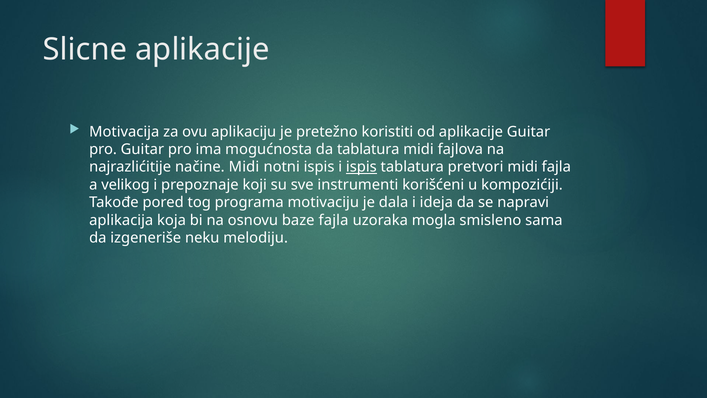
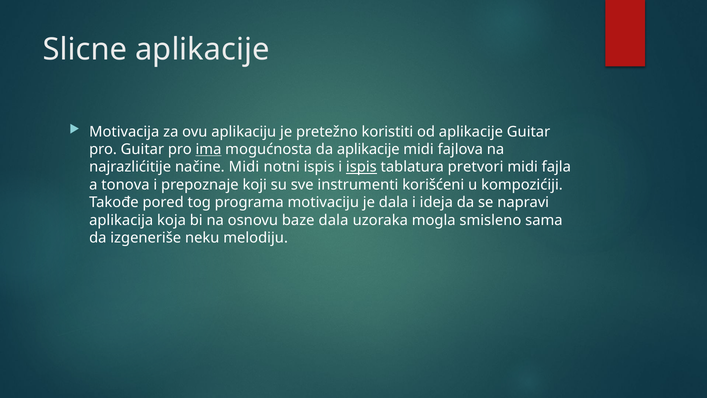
ima underline: none -> present
da tablatura: tablatura -> aplikacije
velikog: velikog -> tonova
baze fajla: fajla -> dala
